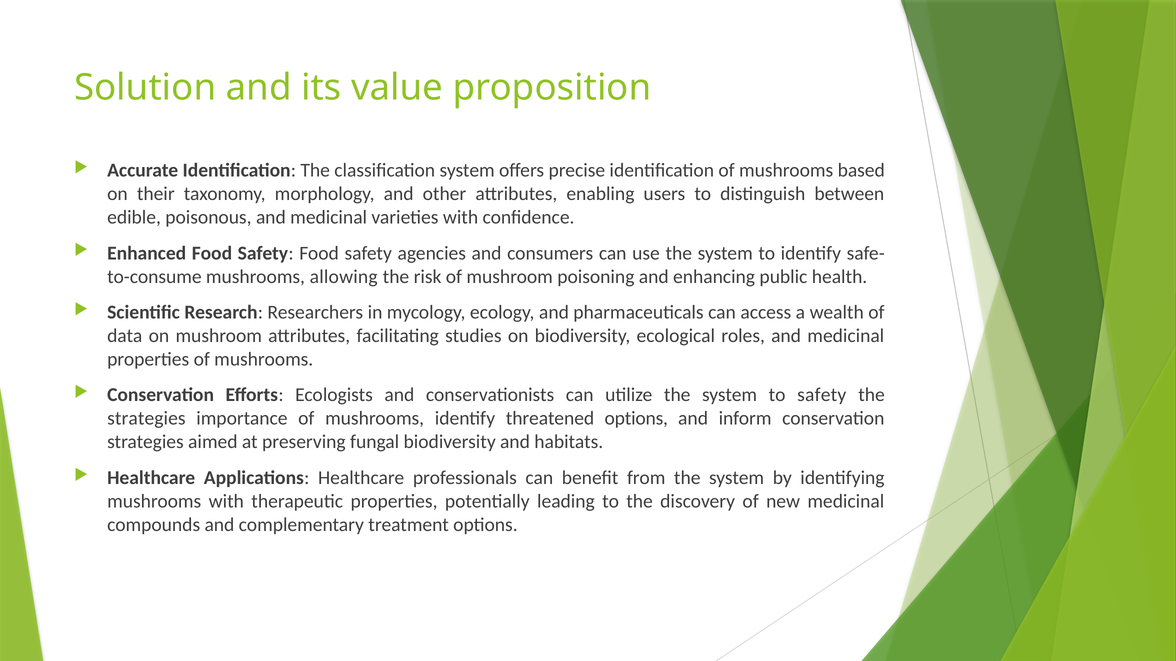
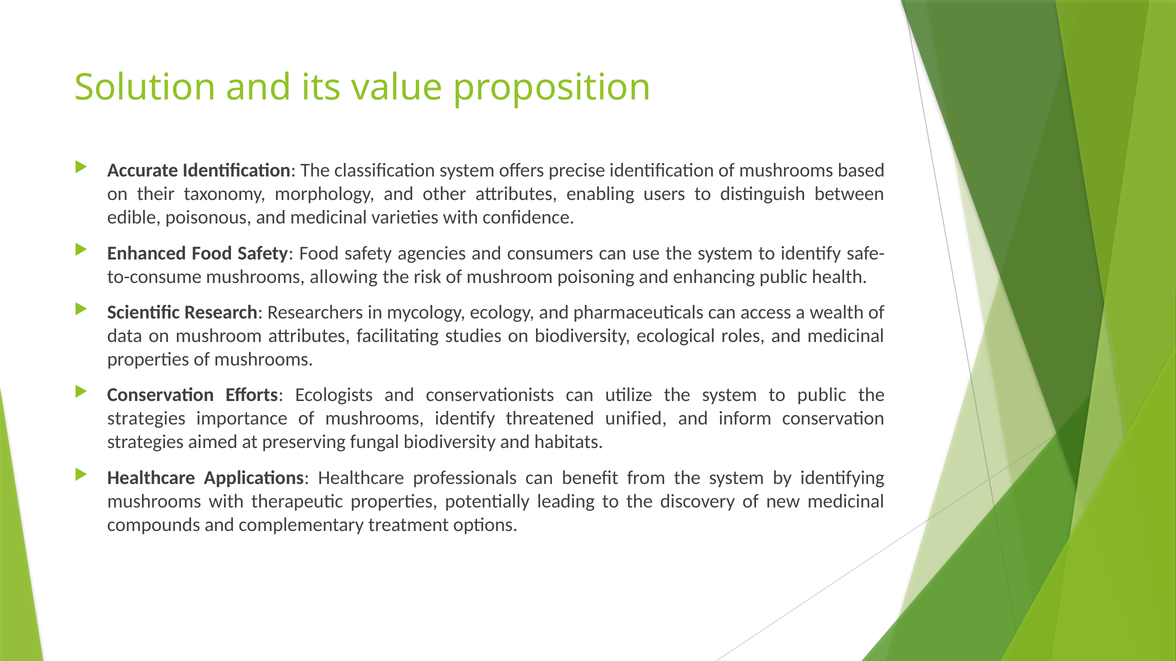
to safety: safety -> public
threatened options: options -> unified
